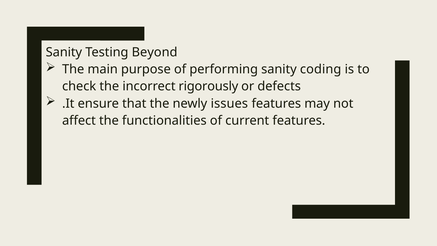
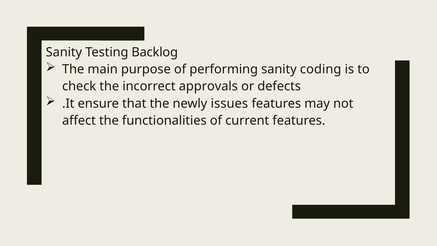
Beyond: Beyond -> Backlog
rigorously: rigorously -> approvals
